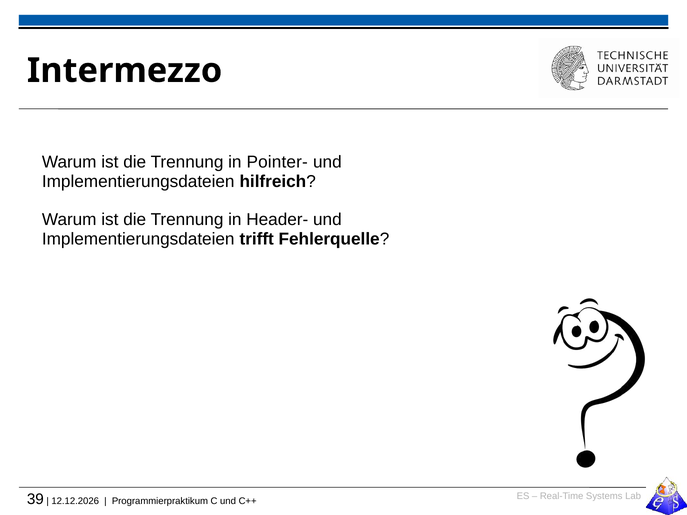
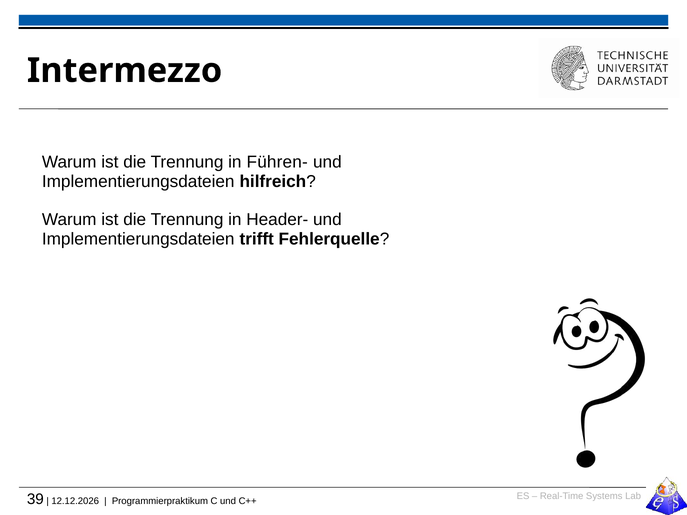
Pointer-: Pointer- -> Führen-
